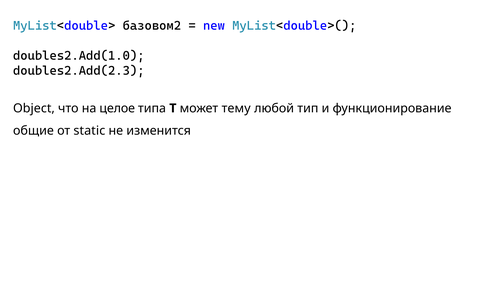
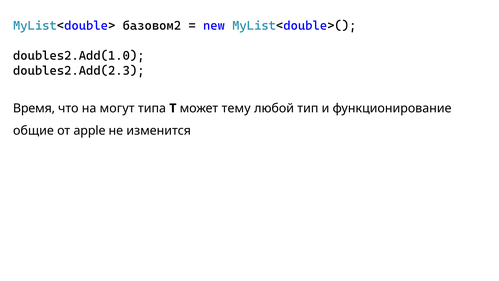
Object: Object -> Время
целое: целое -> могут
static: static -> apple
